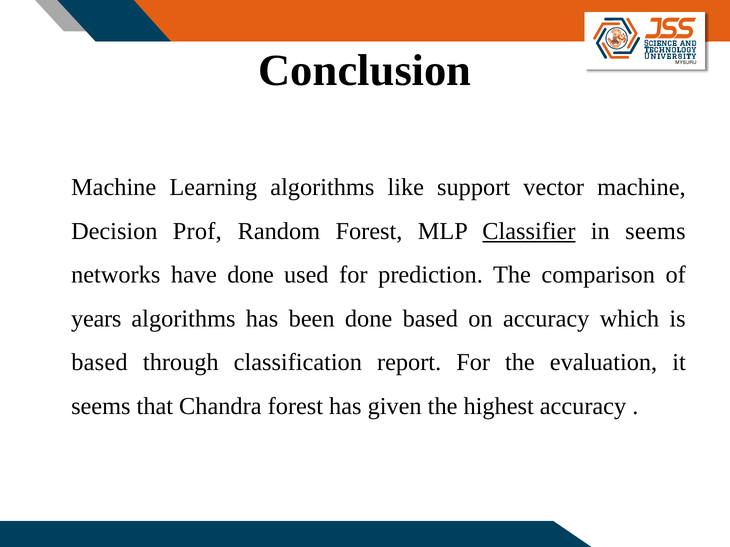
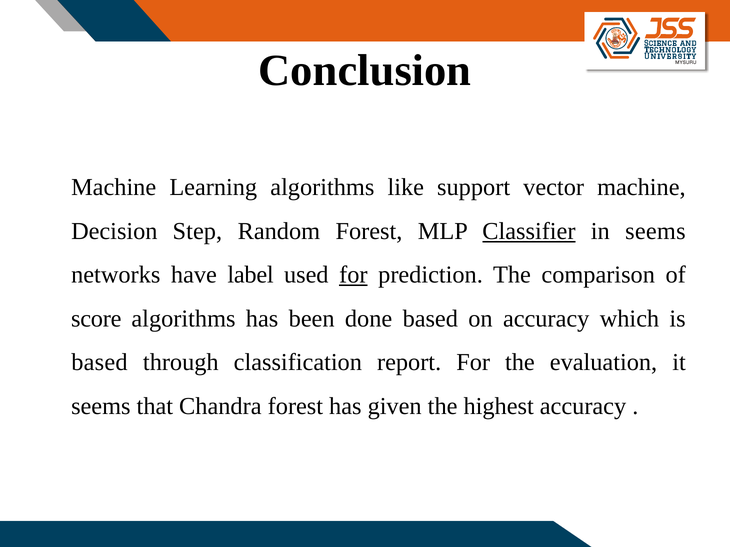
Prof: Prof -> Step
have done: done -> label
for at (353, 275) underline: none -> present
years: years -> score
